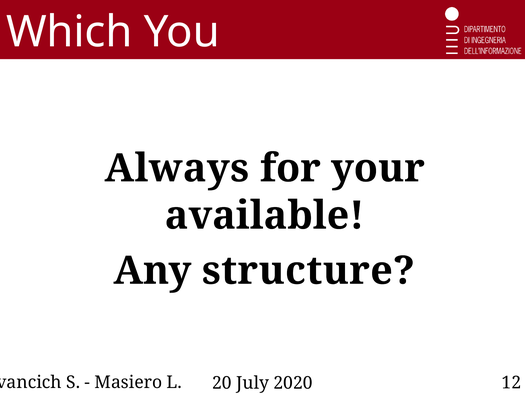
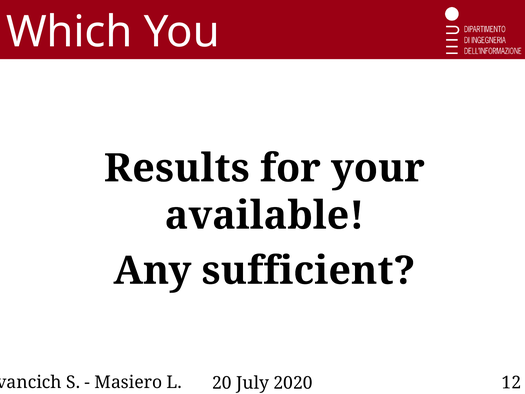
Always: Always -> Results
structure: structure -> sufficient
